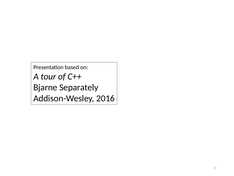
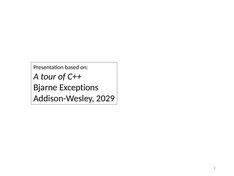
Separately: Separately -> Exceptions
2016: 2016 -> 2029
